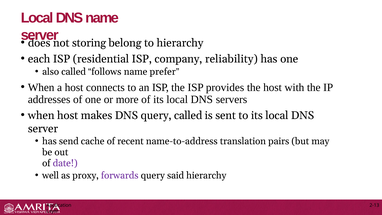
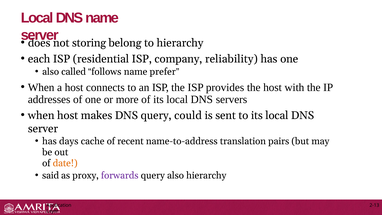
query called: called -> could
send: send -> days
date colour: purple -> orange
well: well -> said
query said: said -> also
